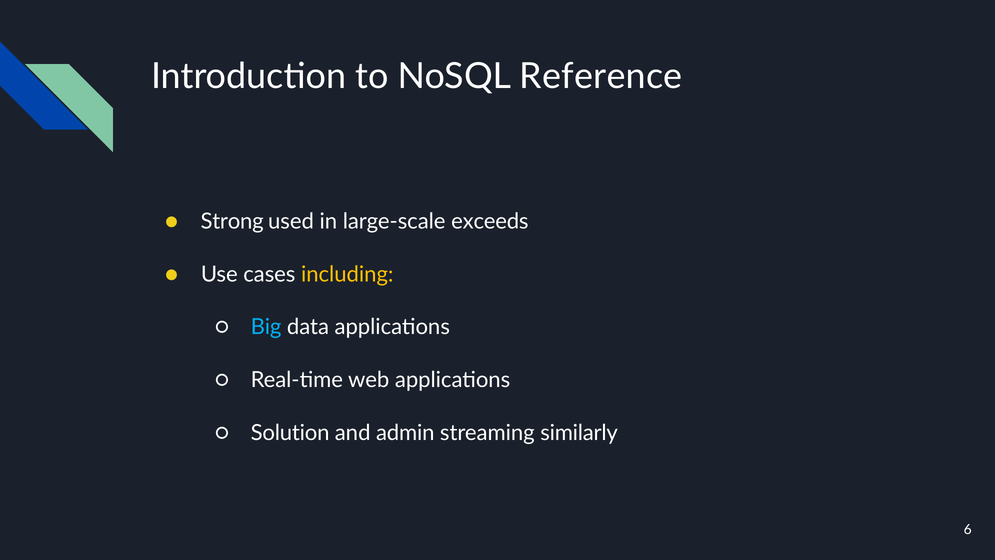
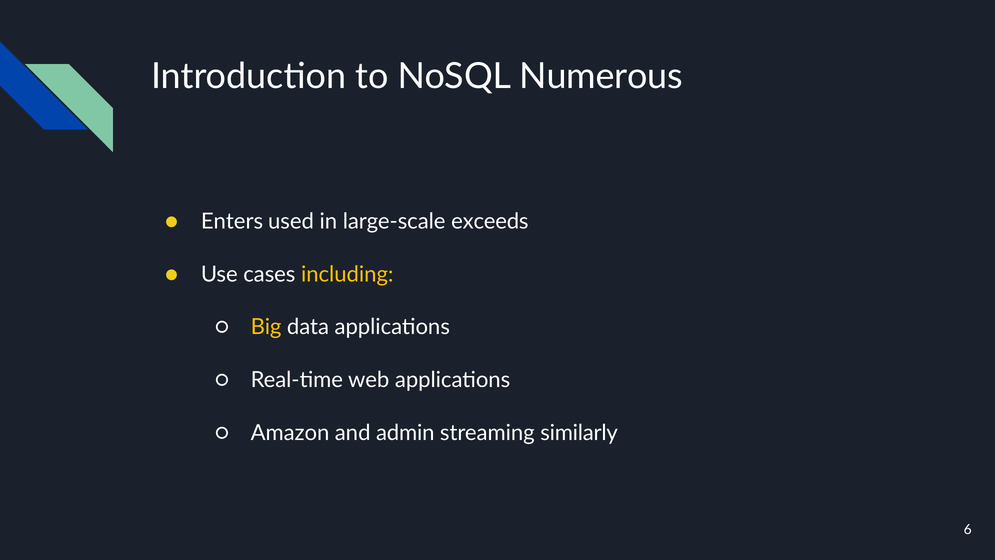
Reference: Reference -> Numerous
Strong: Strong -> Enters
Big colour: light blue -> yellow
Solution: Solution -> Amazon
